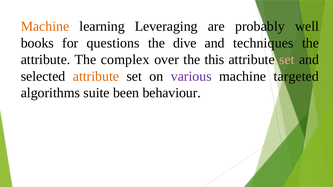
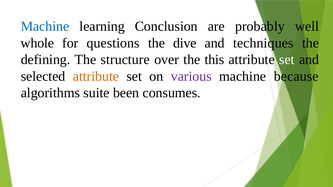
Machine at (45, 26) colour: orange -> blue
Leveraging: Leveraging -> Conclusion
books: books -> whole
attribute at (46, 60): attribute -> defining
complex: complex -> structure
set at (287, 60) colour: pink -> white
targeted: targeted -> because
behaviour: behaviour -> consumes
